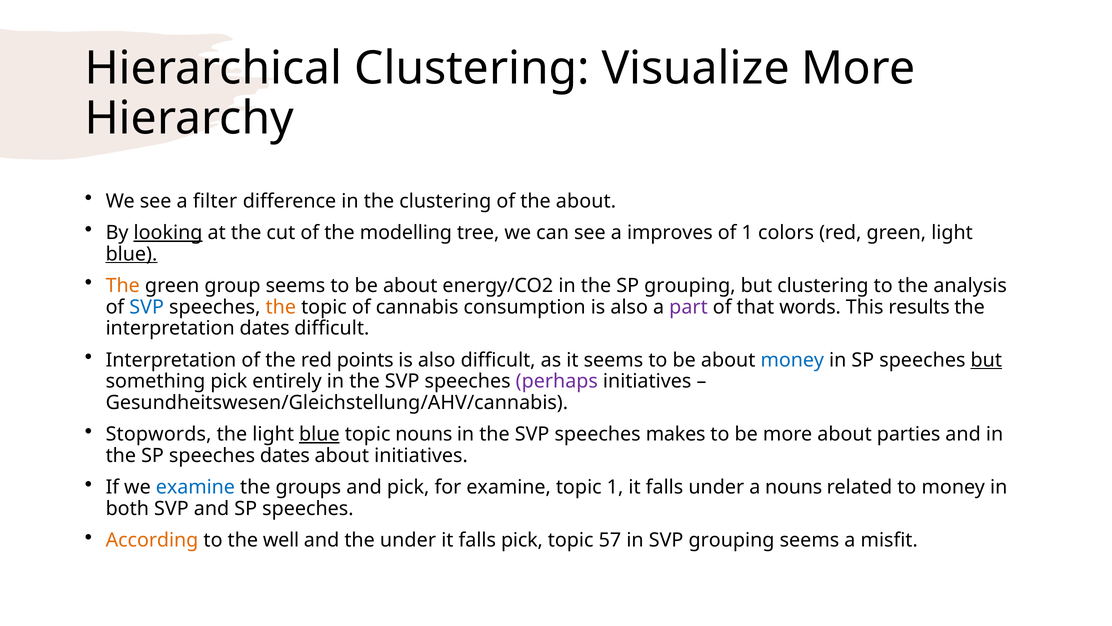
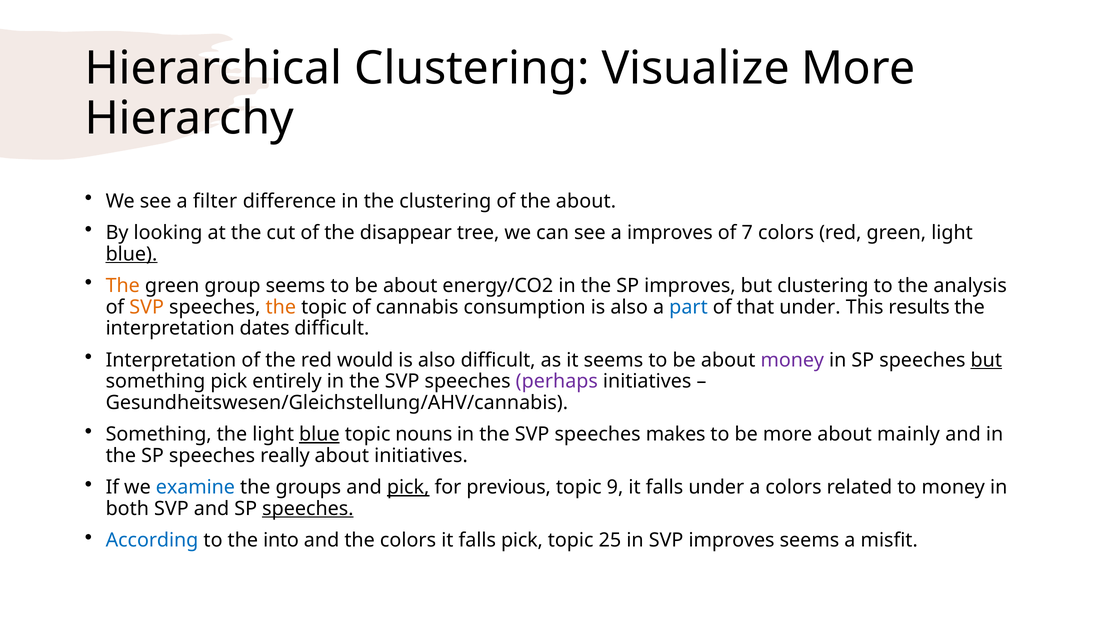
looking underline: present -> none
modelling: modelling -> disappear
of 1: 1 -> 7
SP grouping: grouping -> improves
SVP at (147, 307) colour: blue -> orange
part colour: purple -> blue
that words: words -> under
points: points -> would
money at (792, 360) colour: blue -> purple
Stopwords at (159, 434): Stopwords -> Something
parties: parties -> mainly
speeches dates: dates -> really
pick at (408, 487) underline: none -> present
for examine: examine -> previous
topic 1: 1 -> 9
a nouns: nouns -> colors
speeches at (308, 508) underline: none -> present
According colour: orange -> blue
well: well -> into
the under: under -> colors
57: 57 -> 25
SVP grouping: grouping -> improves
